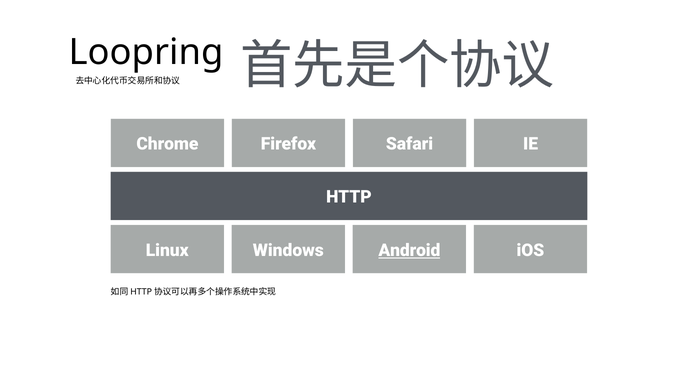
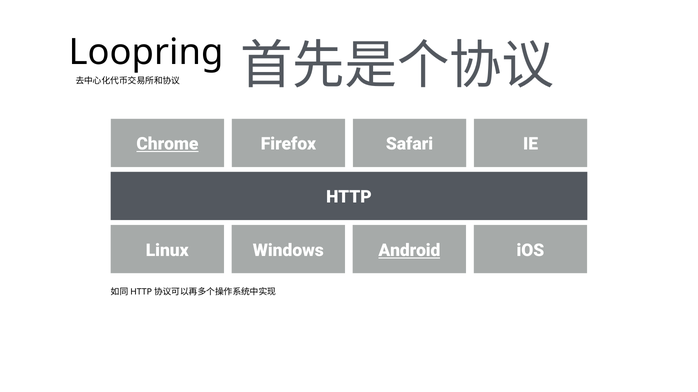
Chrome underline: none -> present
